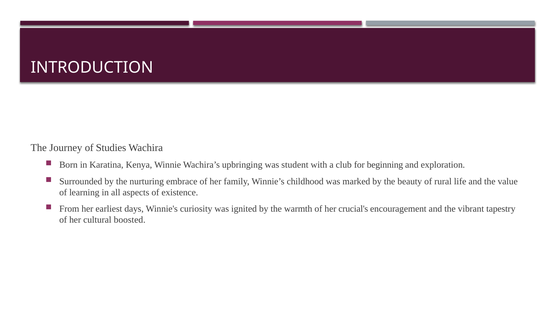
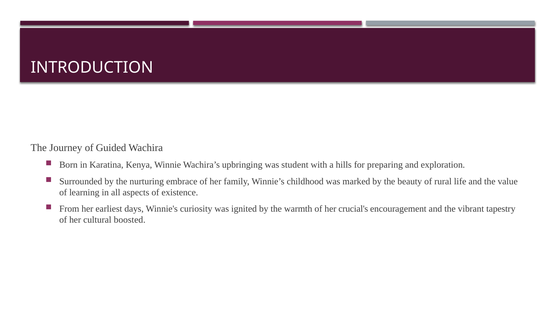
Studies: Studies -> Guided
club: club -> hills
beginning: beginning -> preparing
